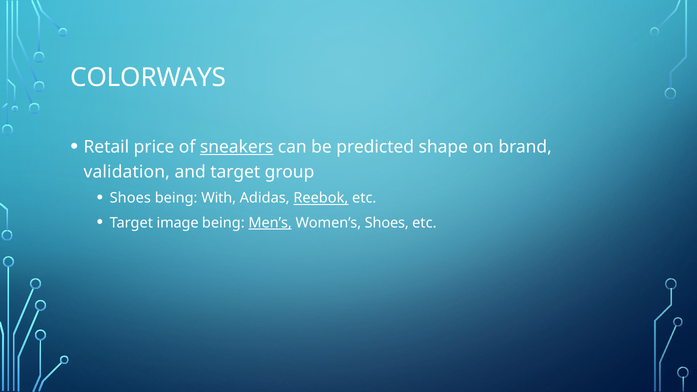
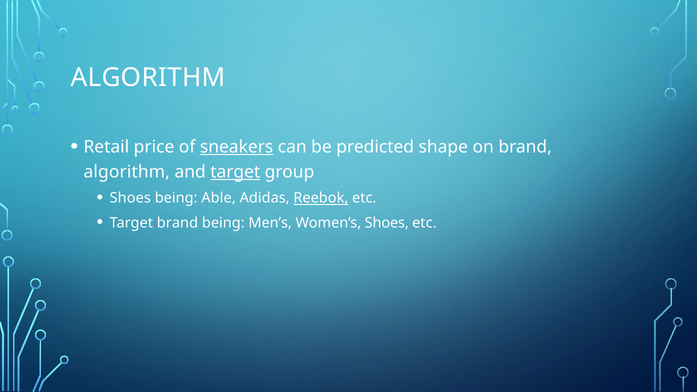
COLORWAYS at (148, 77): COLORWAYS -> ALGORITHM
validation at (127, 172): validation -> algorithm
target at (235, 172) underline: none -> present
With: With -> Able
Target image: image -> brand
Men’s underline: present -> none
